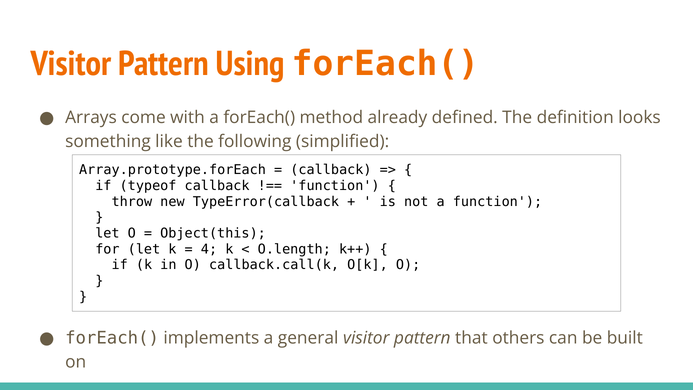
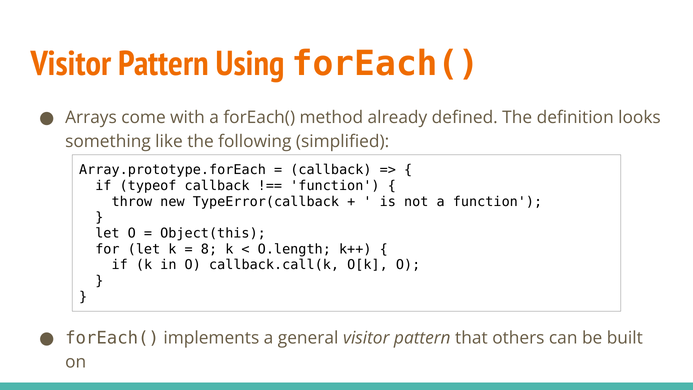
4: 4 -> 8
